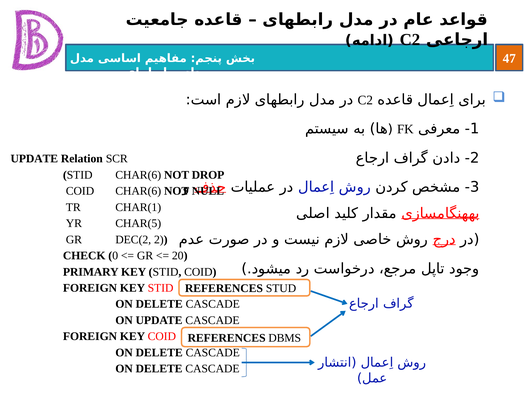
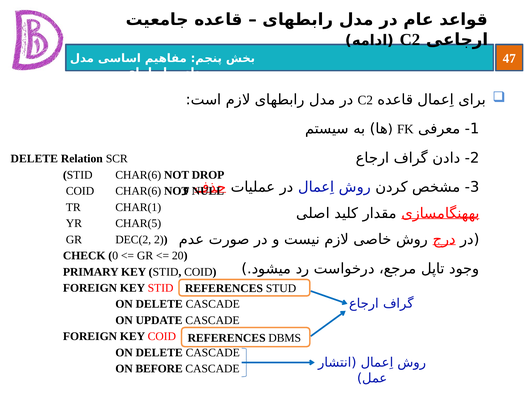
UPDATE at (34, 159): UPDATE -> DELETE
DELETE at (159, 369): DELETE -> BEFORE
